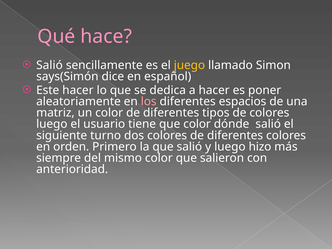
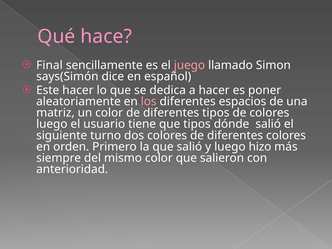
Salió at (49, 65): Salió -> Final
juego colour: yellow -> pink
que color: color -> tipos
